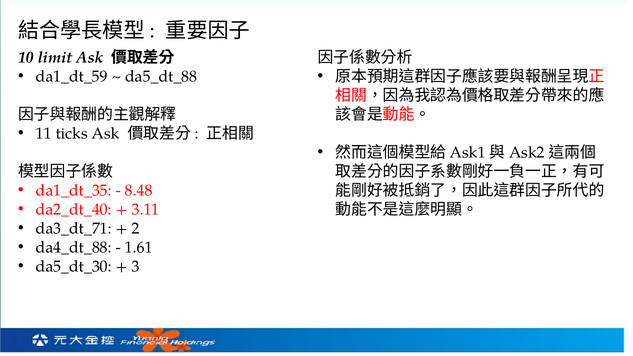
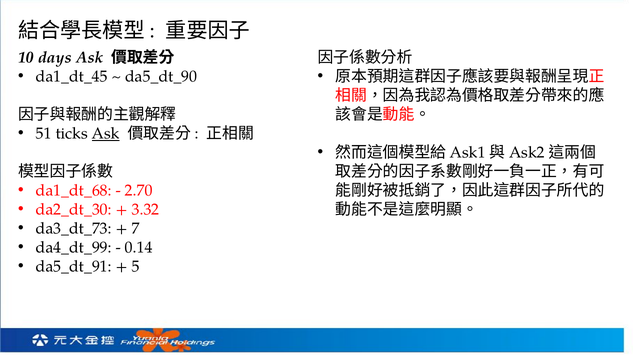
limit: limit -> days
da1_dt_59: da1_dt_59 -> da1_dt_45
da5_dt_88: da5_dt_88 -> da5_dt_90
11: 11 -> 51
Ask at (106, 134) underline: none -> present
da1_dt_35: da1_dt_35 -> da1_dt_68
8.48: 8.48 -> 2.70
da2_dt_40: da2_dt_40 -> da2_dt_30
3.11: 3.11 -> 3.32
da3_dt_71: da3_dt_71 -> da3_dt_73
2: 2 -> 7
da4_dt_88: da4_dt_88 -> da4_dt_99
1.61: 1.61 -> 0.14
da5_dt_30: da5_dt_30 -> da5_dt_91
3: 3 -> 5
